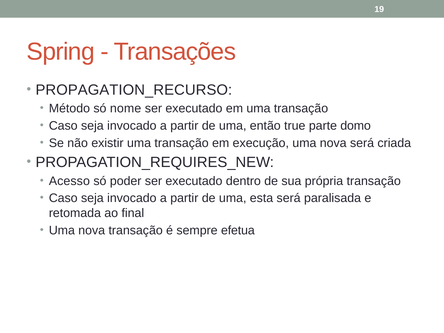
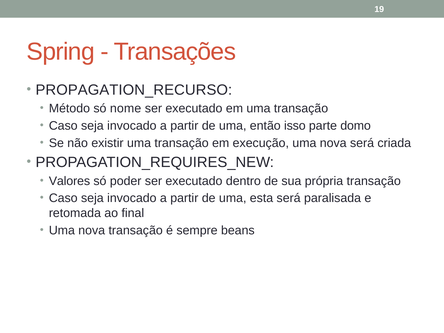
true: true -> isso
Acesso: Acesso -> Valores
efetua: efetua -> beans
